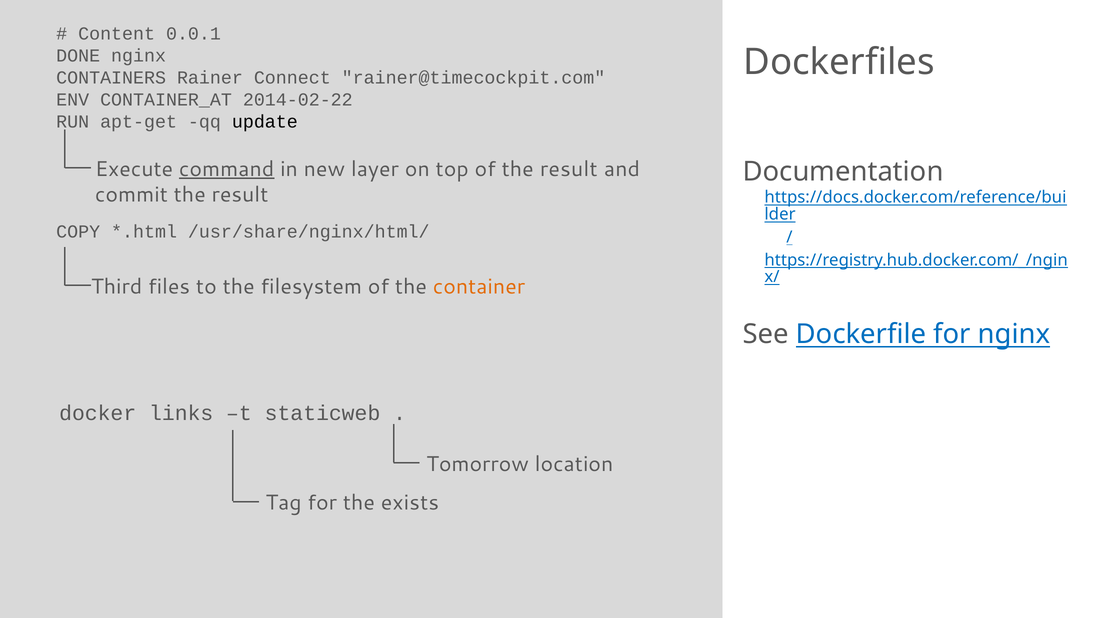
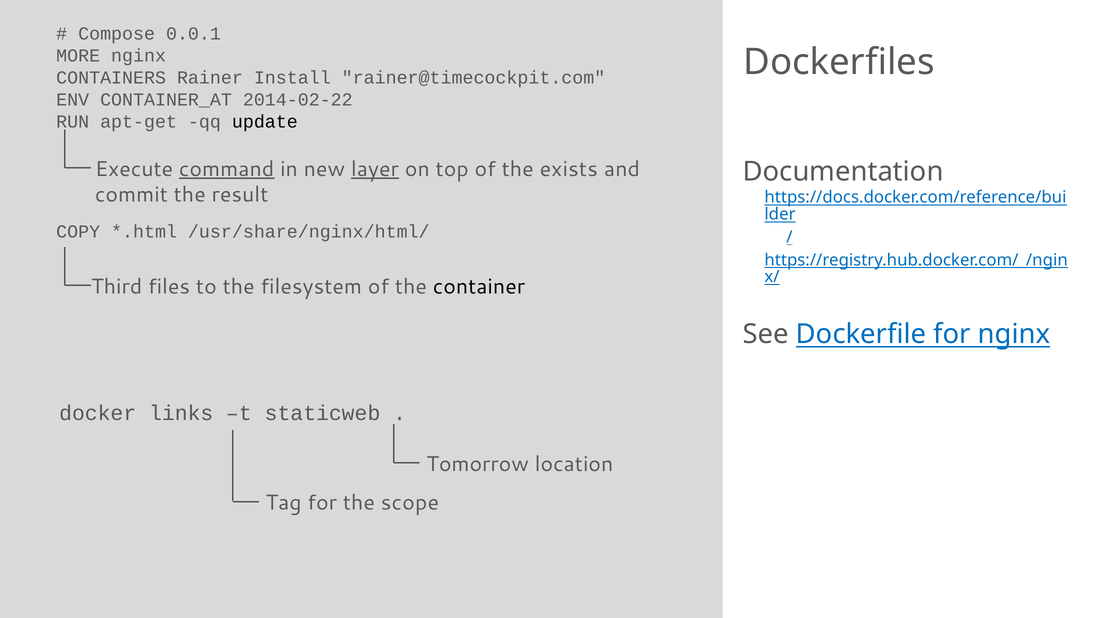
Content: Content -> Compose
DONE: DONE -> MORE
Connect: Connect -> Install
layer underline: none -> present
of the result: result -> exists
container colour: orange -> black
exists: exists -> scope
